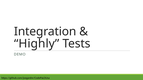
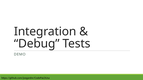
Highly: Highly -> Debug
